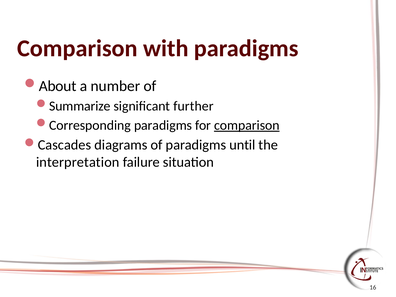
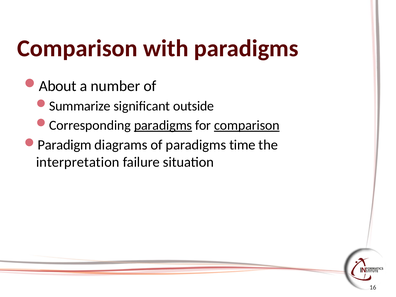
further: further -> outside
paradigms at (163, 125) underline: none -> present
Cascades: Cascades -> Paradigm
until: until -> time
